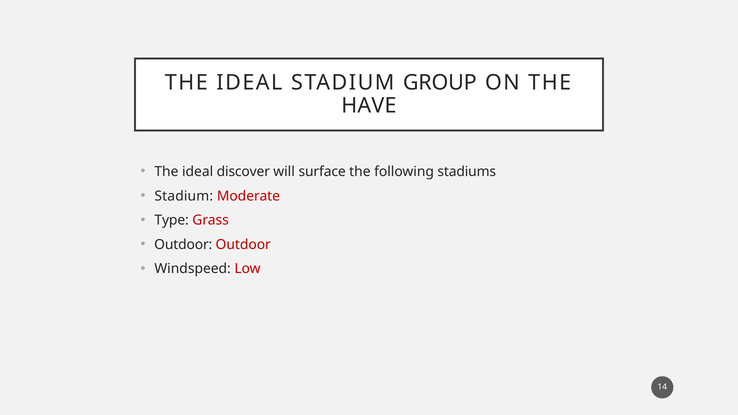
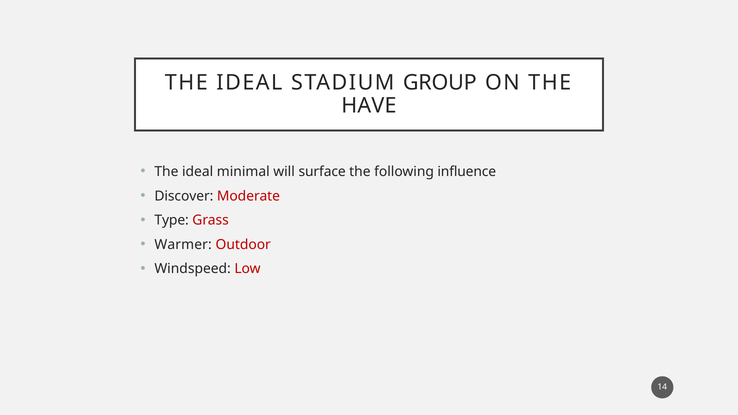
discover: discover -> minimal
stadiums: stadiums -> influence
Stadium at (184, 196): Stadium -> Discover
Outdoor at (183, 245): Outdoor -> Warmer
